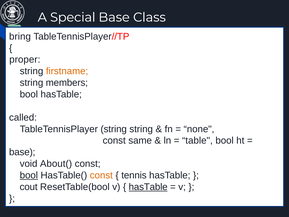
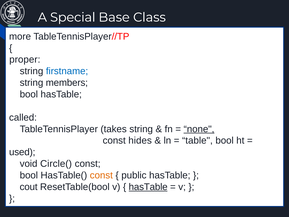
bring: bring -> more
firstname colour: orange -> blue
TableTennisPlayer string: string -> takes
none underline: none -> present
same: same -> hides
base at (22, 152): base -> used
About(: About( -> Circle(
bool at (29, 175) underline: present -> none
tennis: tennis -> public
